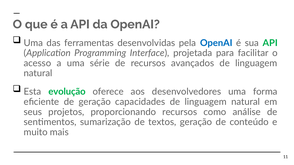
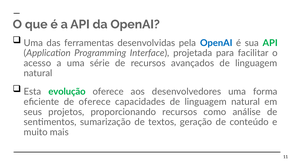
de geração: geração -> oferece
